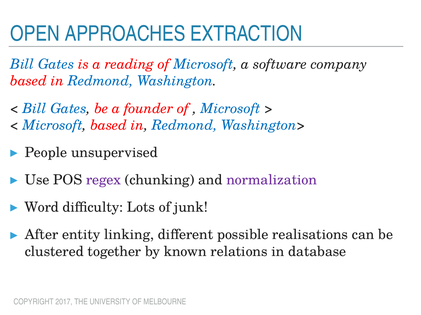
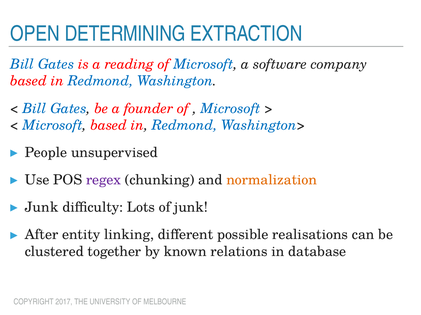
APPROACHES: APPROACHES -> DETERMINING
normalization colour: purple -> orange
Word at (42, 208): Word -> Junk
